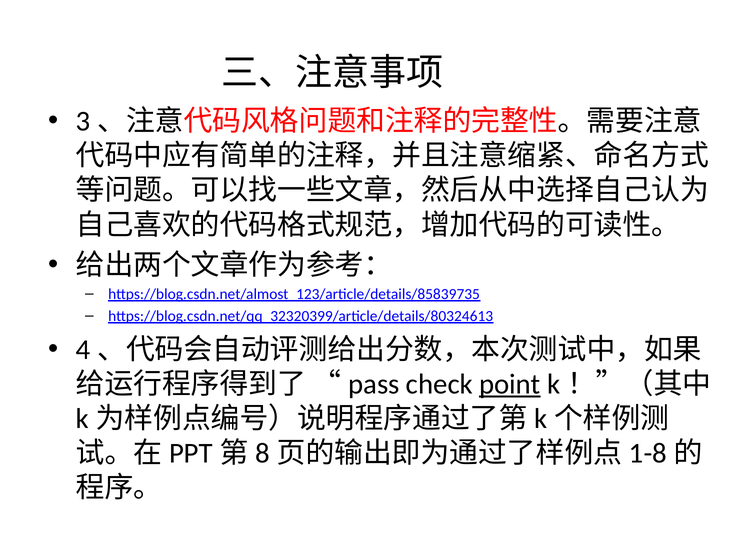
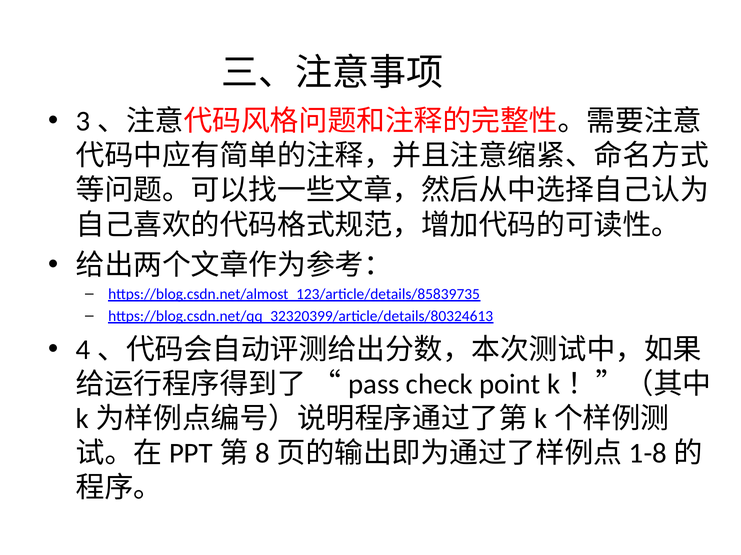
point underline: present -> none
